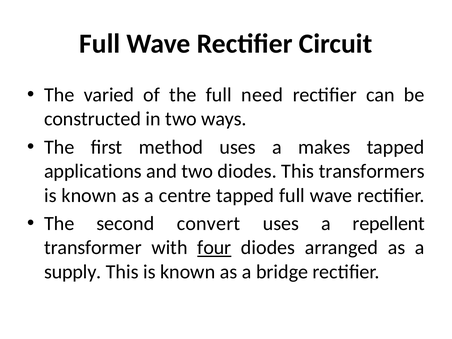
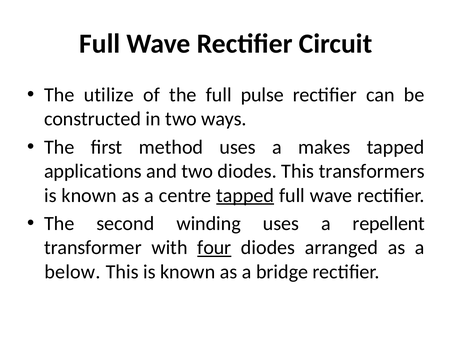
varied: varied -> utilize
need: need -> pulse
tapped at (245, 195) underline: none -> present
convert: convert -> winding
supply: supply -> below
